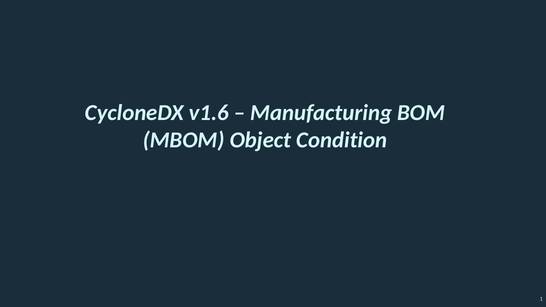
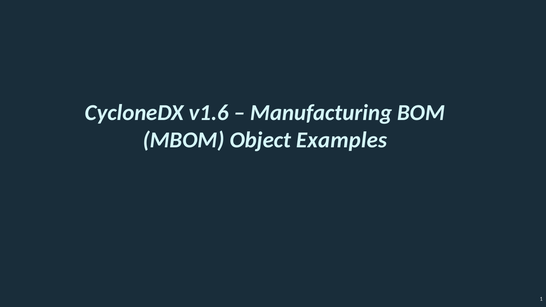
Condition: Condition -> Examples
